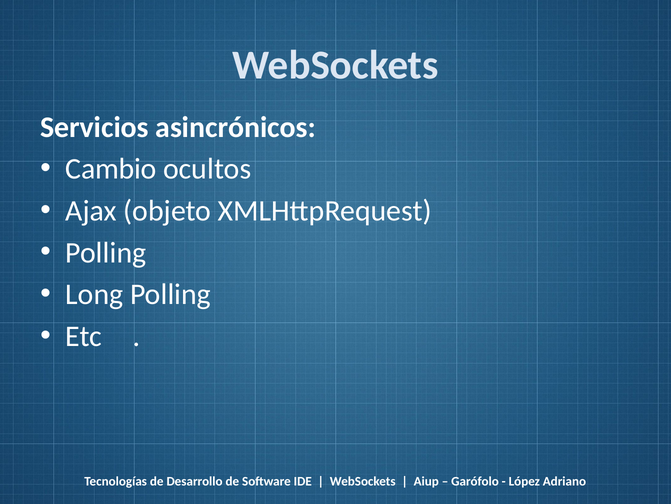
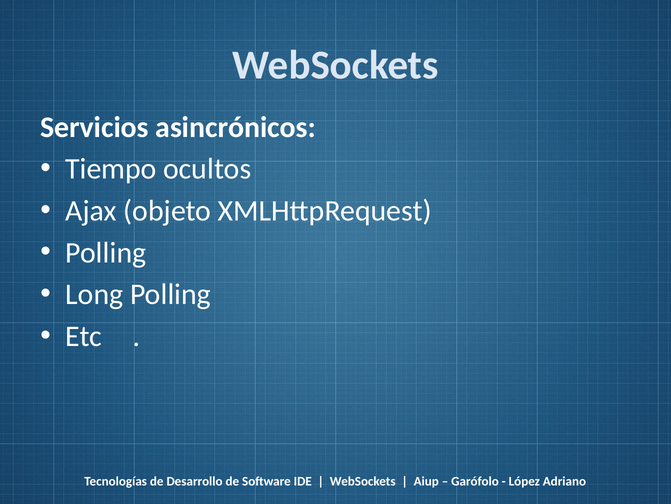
Cambio: Cambio -> Tiempo
